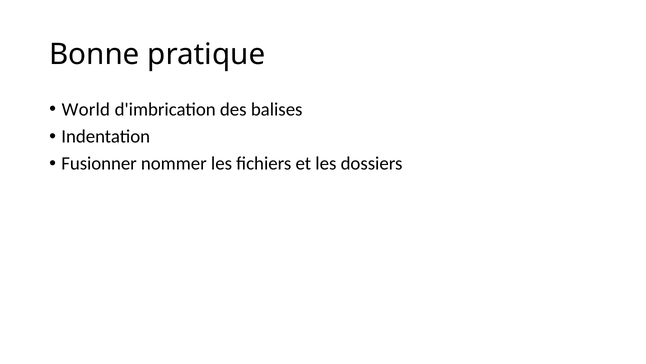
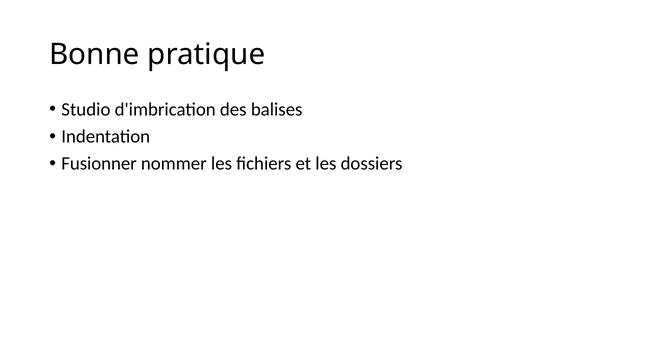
World: World -> Studio
